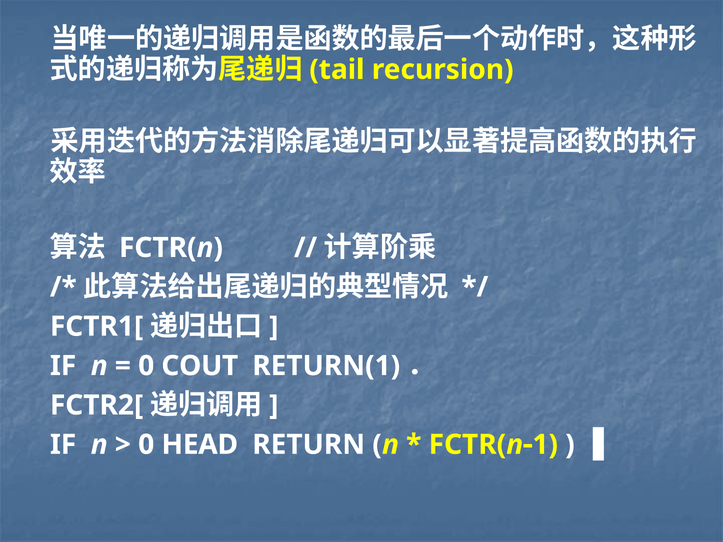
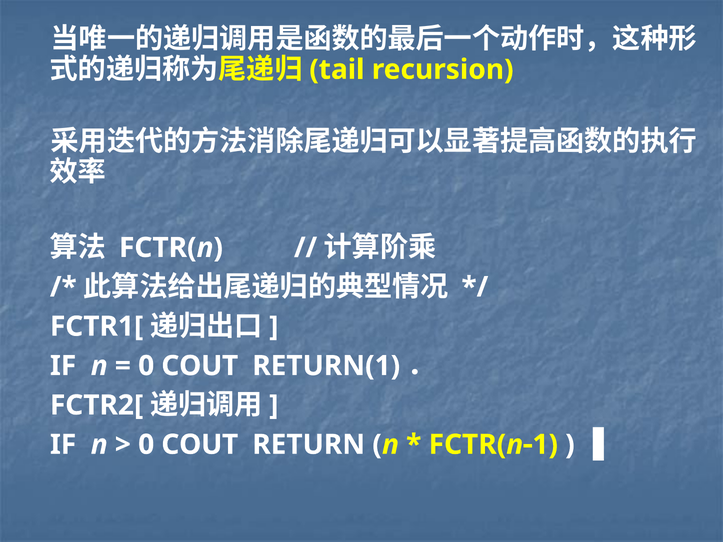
HEAD at (200, 445): HEAD -> COUT
